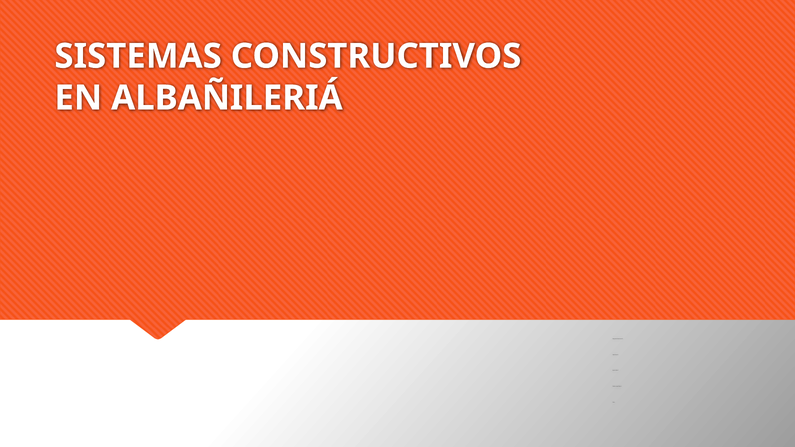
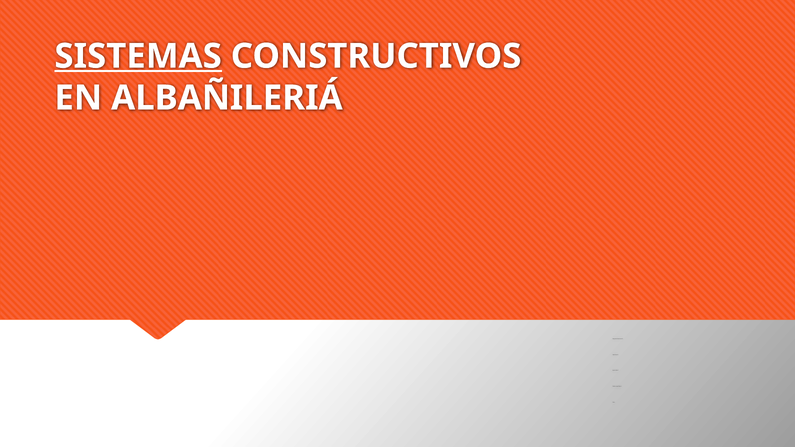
SISTEMAS underline: none -> present
